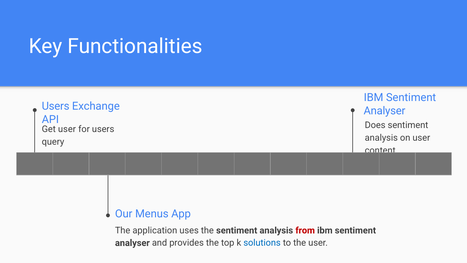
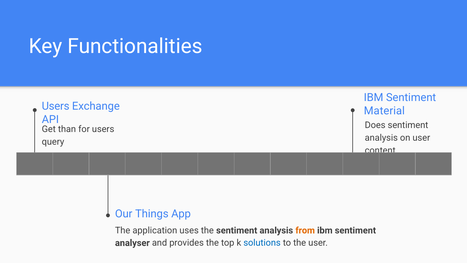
Analyser at (384, 111): Analyser -> Material
Get user: user -> than
Menus: Menus -> Things
from colour: red -> orange
